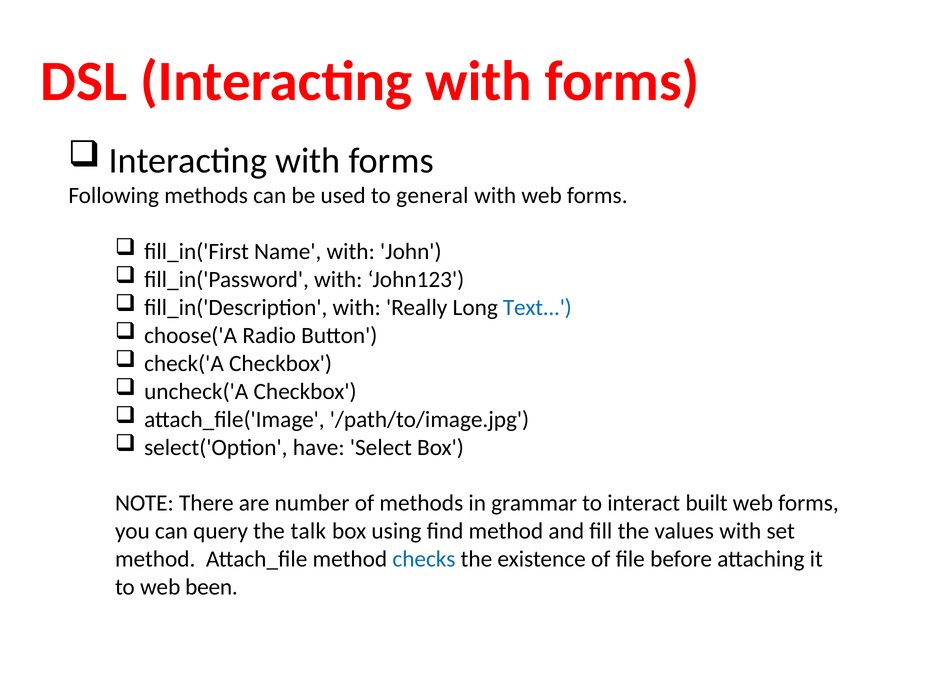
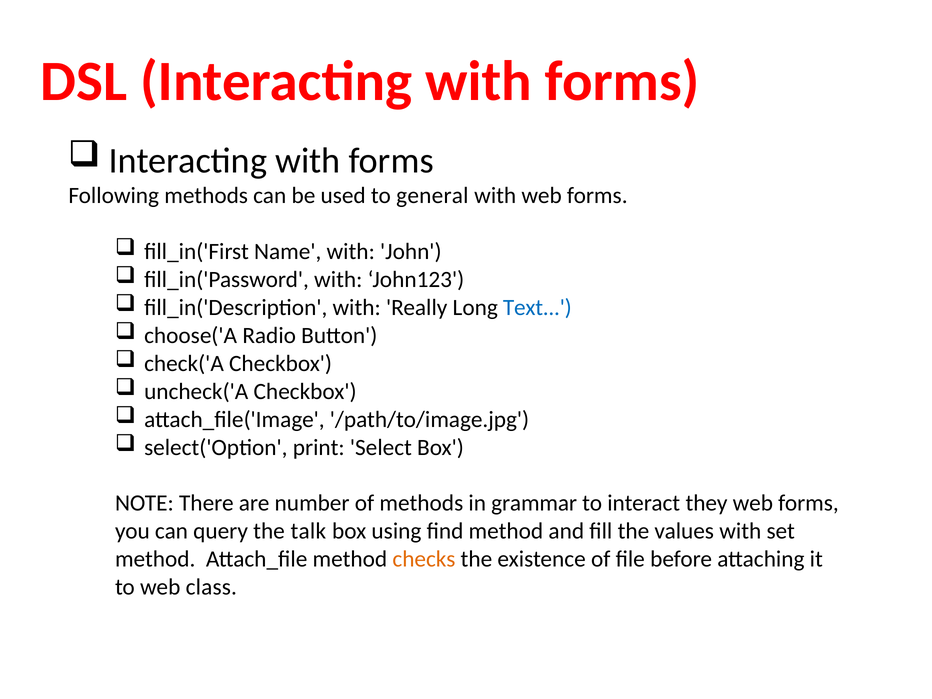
have: have -> print
built: built -> they
checks colour: blue -> orange
been: been -> class
